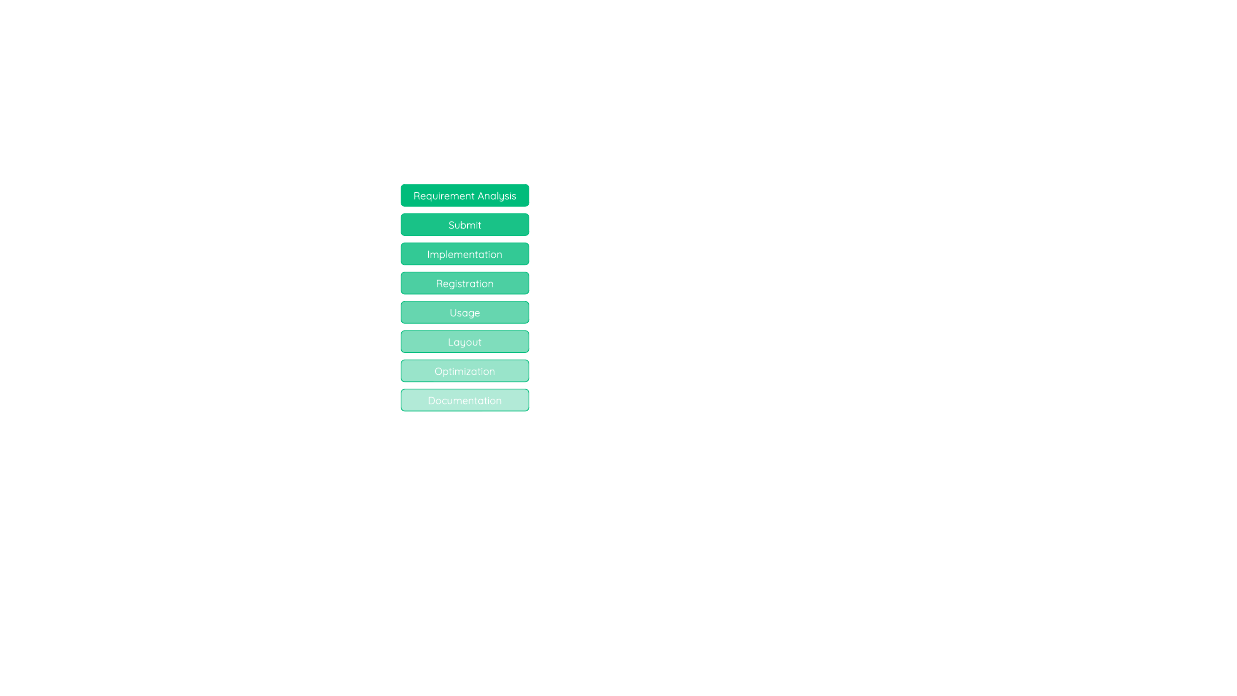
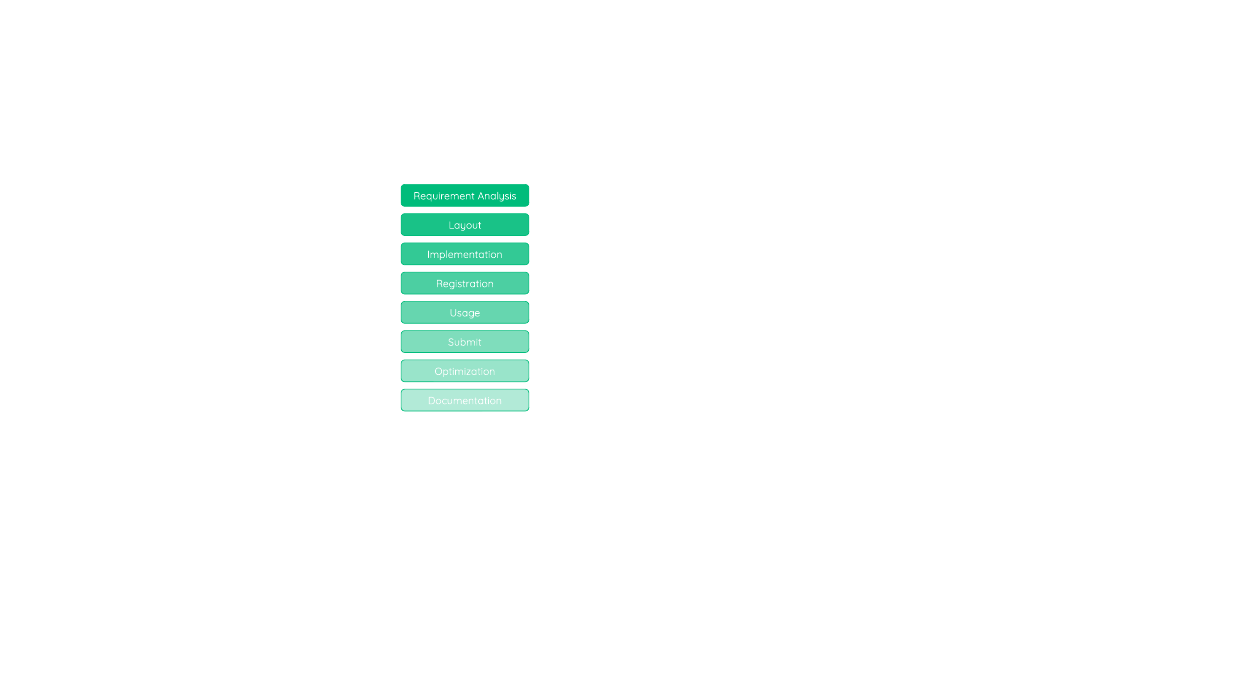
Submit: Submit -> Layout
Layout: Layout -> Submit
